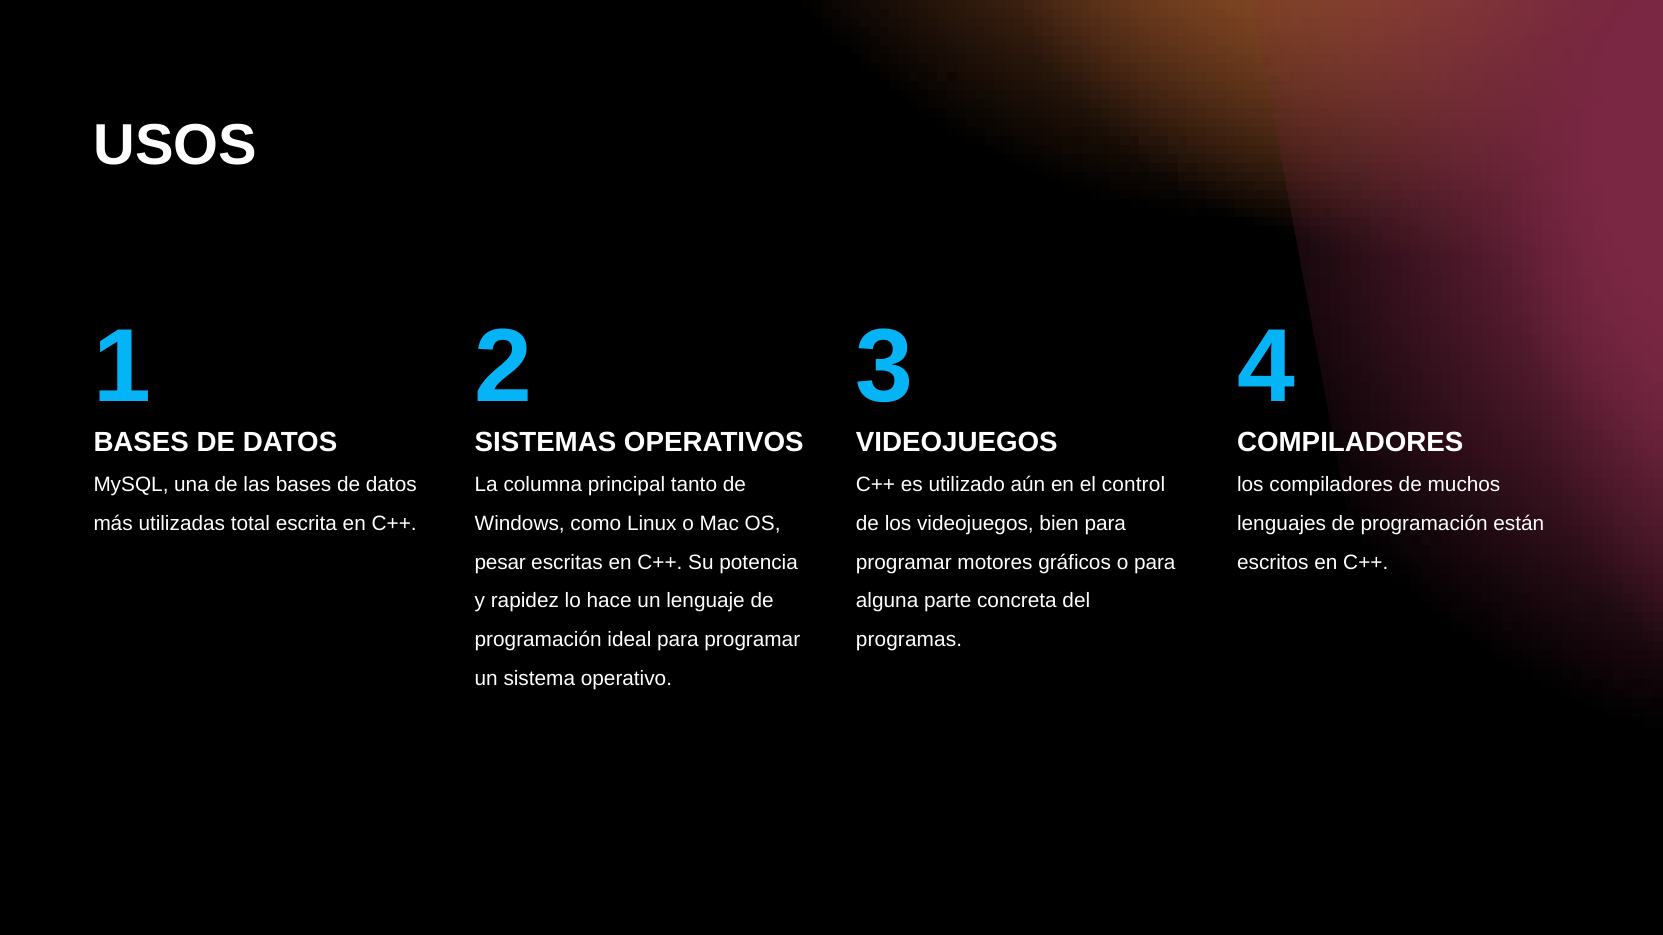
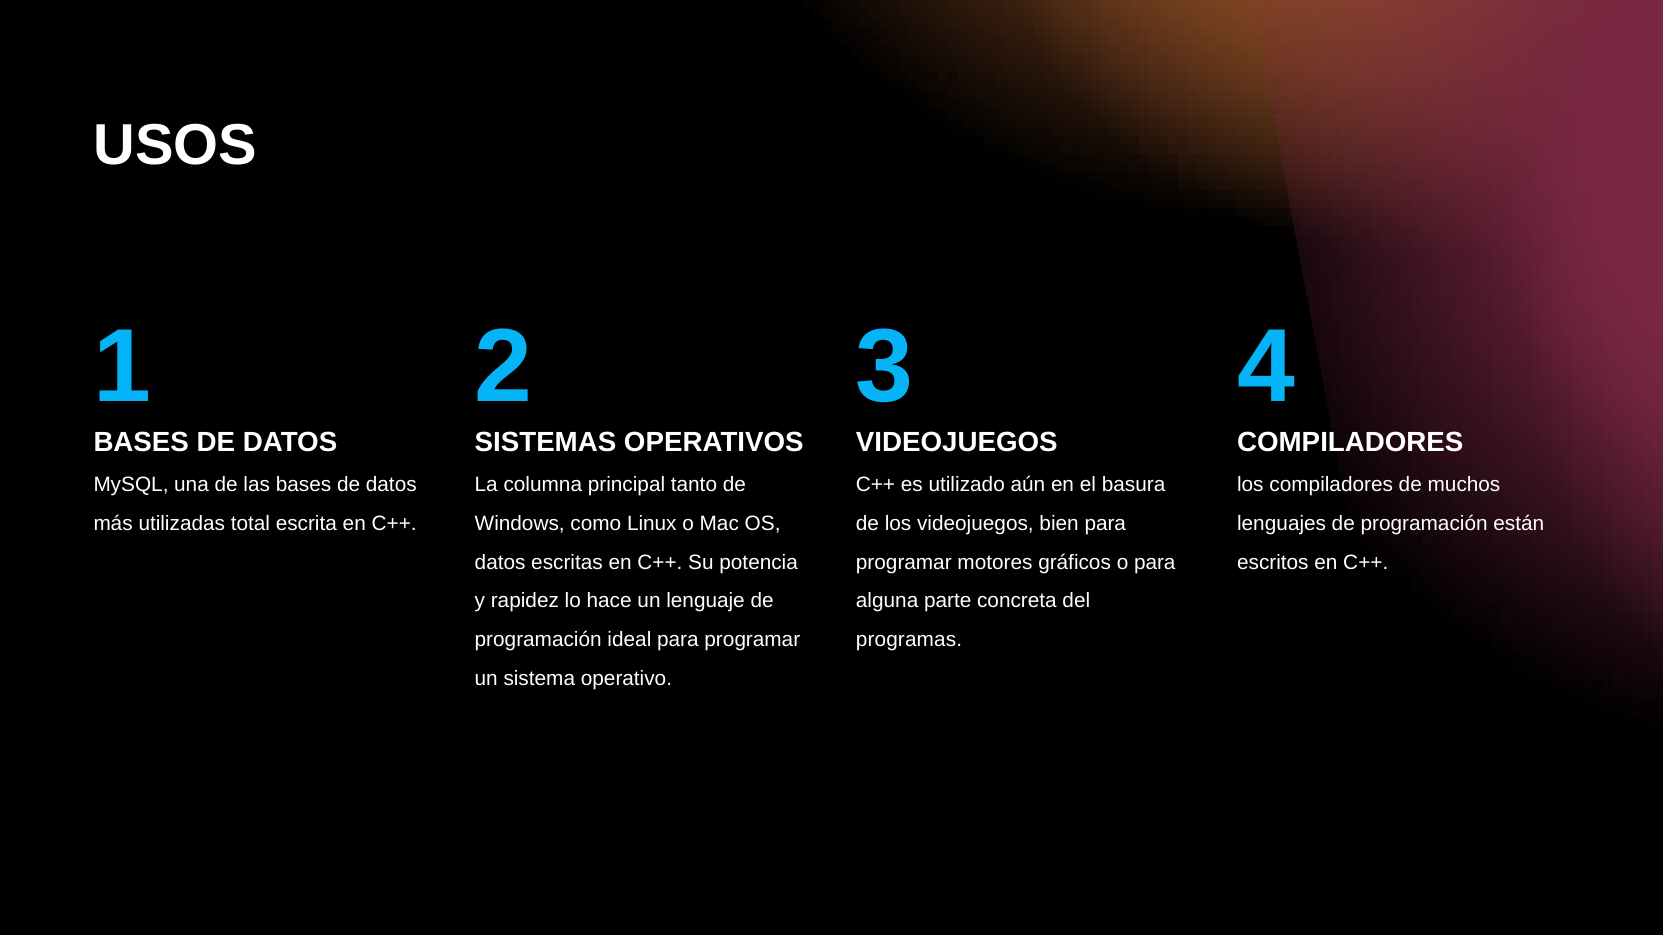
control: control -> basura
pesar at (500, 562): pesar -> datos
